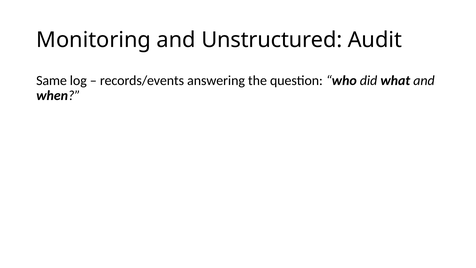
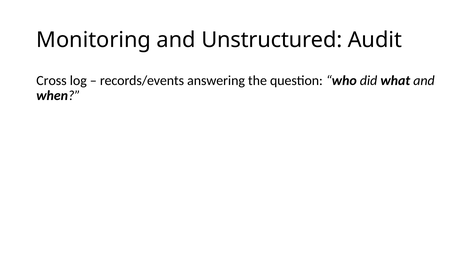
Same: Same -> Cross
